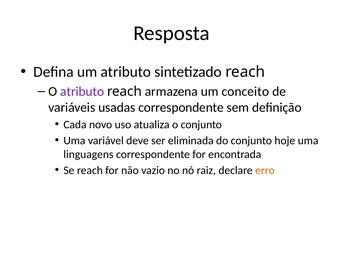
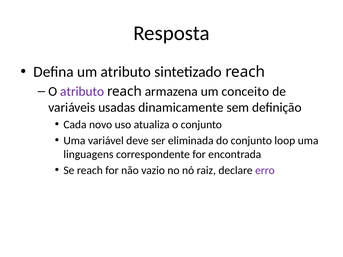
usadas correspondente: correspondente -> dinamicamente
hoje: hoje -> loop
erro colour: orange -> purple
